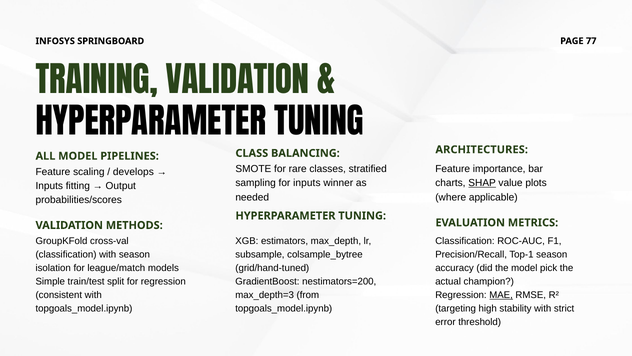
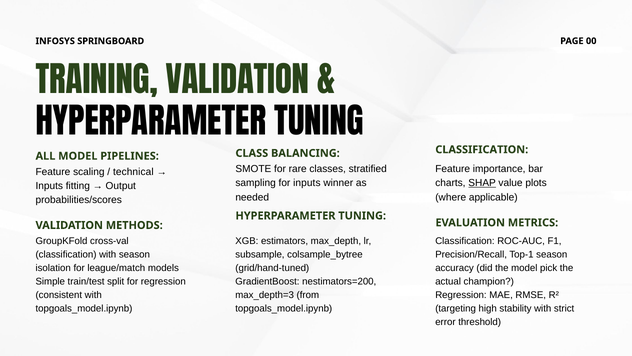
77: 77 -> 00
ARCHITECTURES at (482, 149): ARCHITECTURES -> CLASSIFICATION
develops: develops -> technical
MAE underline: present -> none
